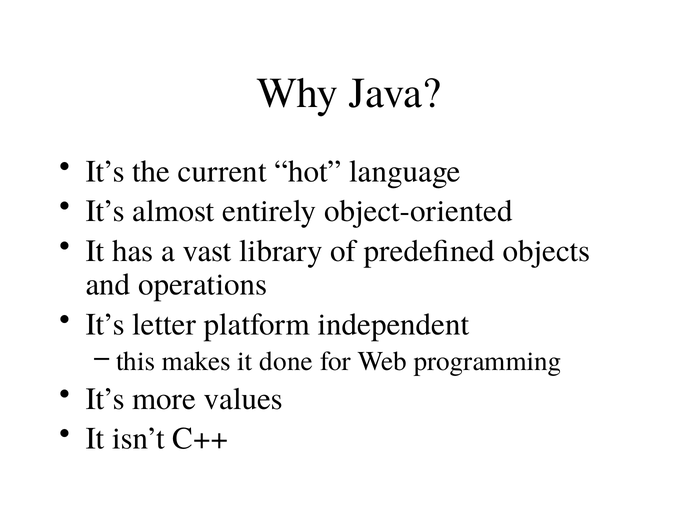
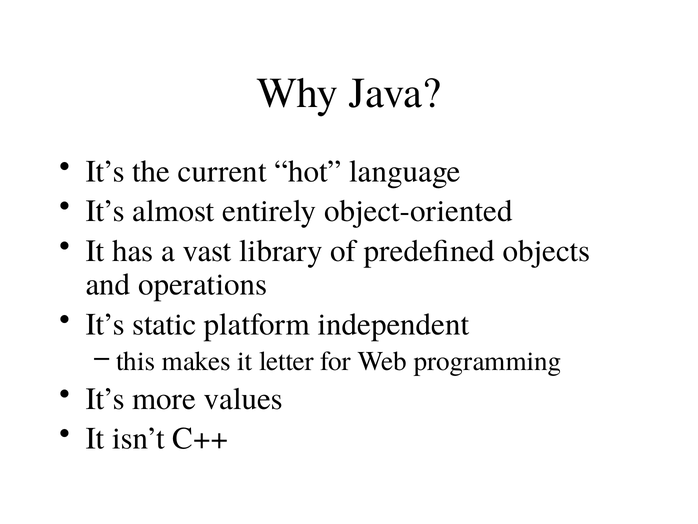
letter: letter -> static
done: done -> letter
